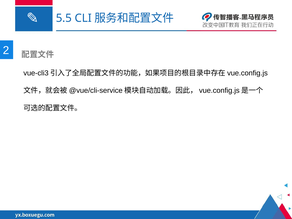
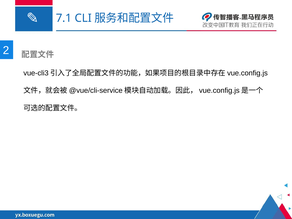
5.5: 5.5 -> 7.1
